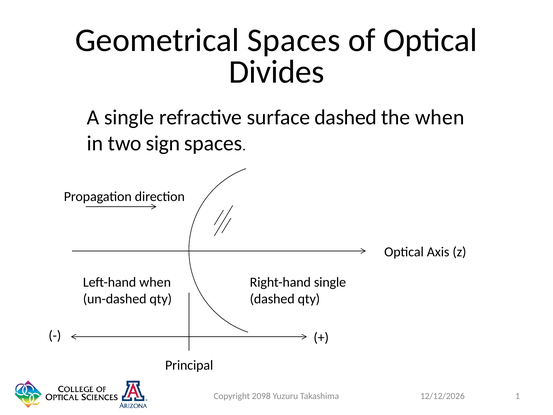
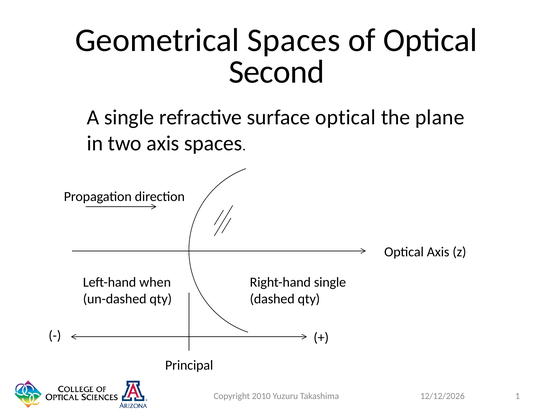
Divides: Divides -> Second
surface dashed: dashed -> optical
the when: when -> plane
two sign: sign -> axis
2098: 2098 -> 2010
